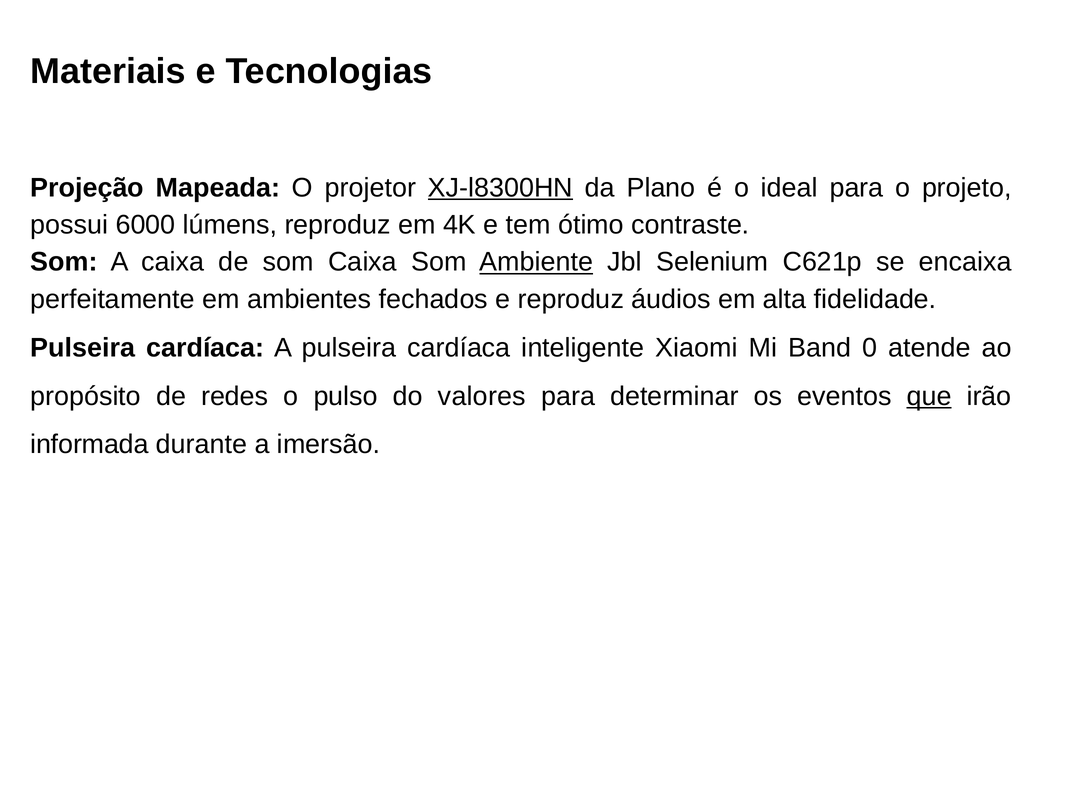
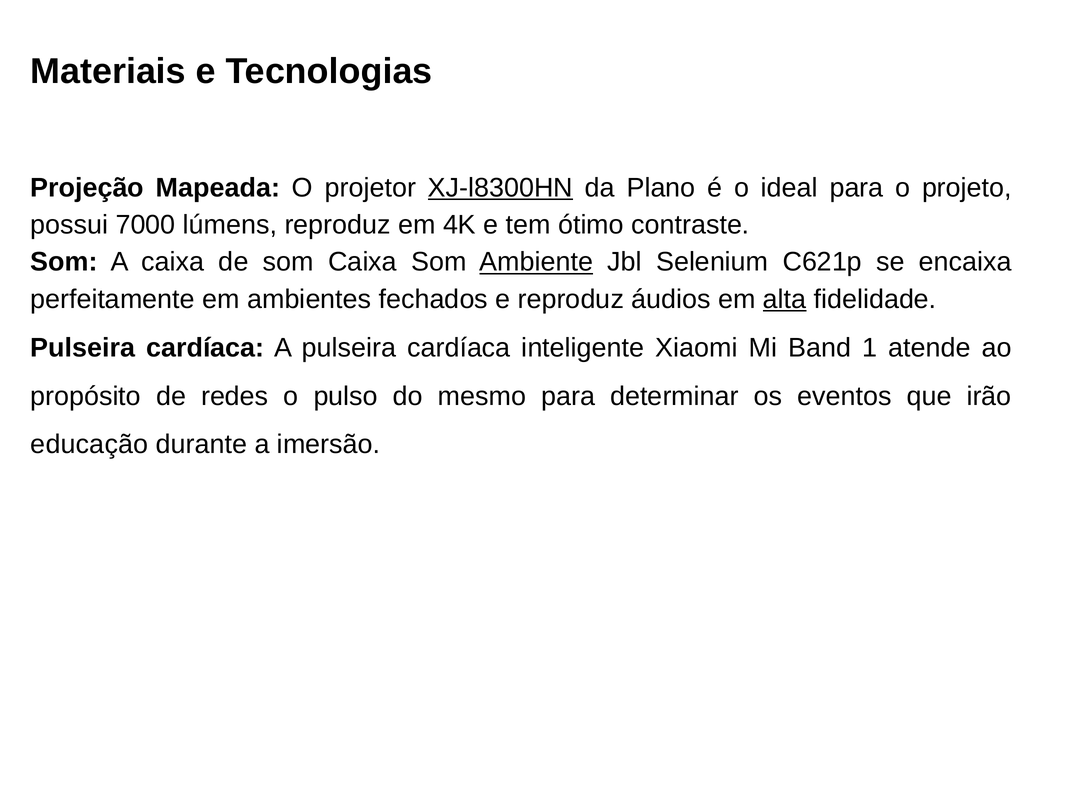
6000: 6000 -> 7000
alta underline: none -> present
0: 0 -> 1
valores: valores -> mesmo
que underline: present -> none
informada: informada -> educação
